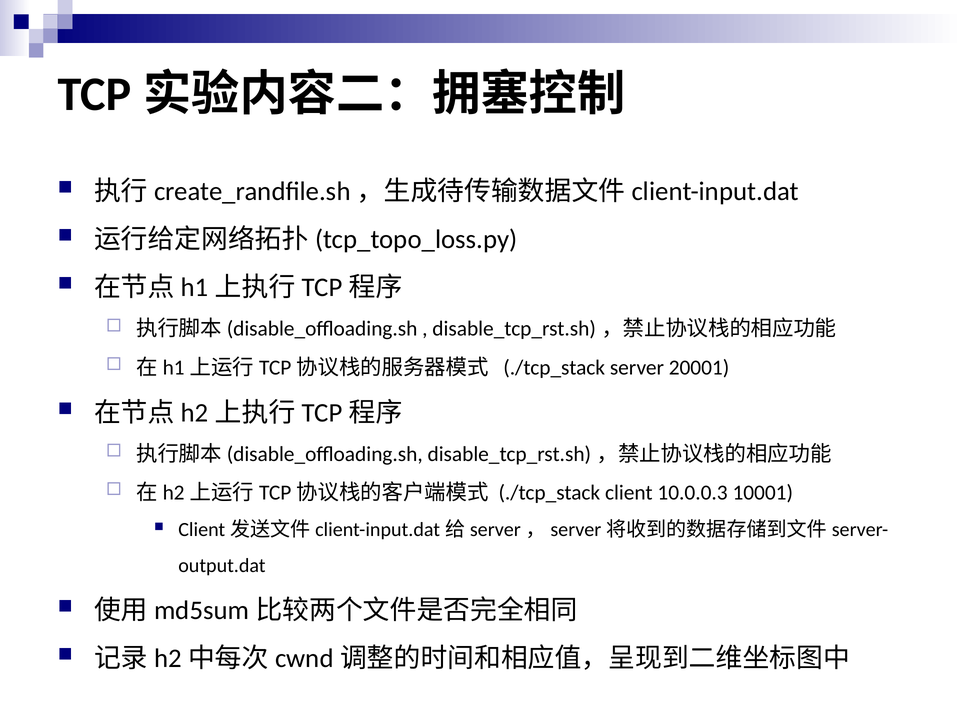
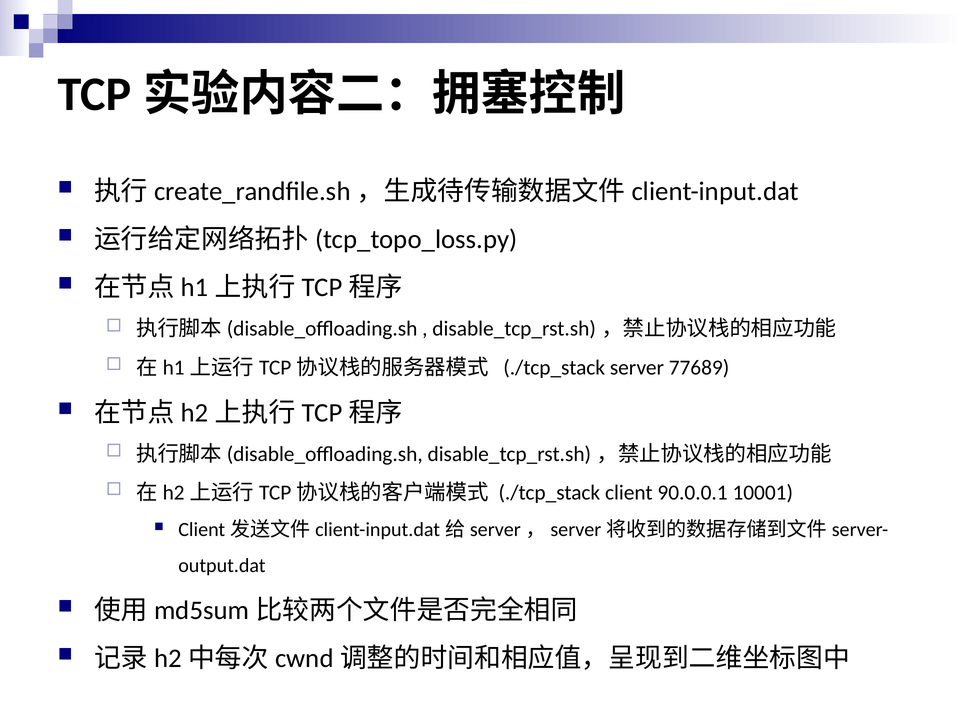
20001: 20001 -> 77689
10.0.0.3: 10.0.0.3 -> 90.0.0.1
